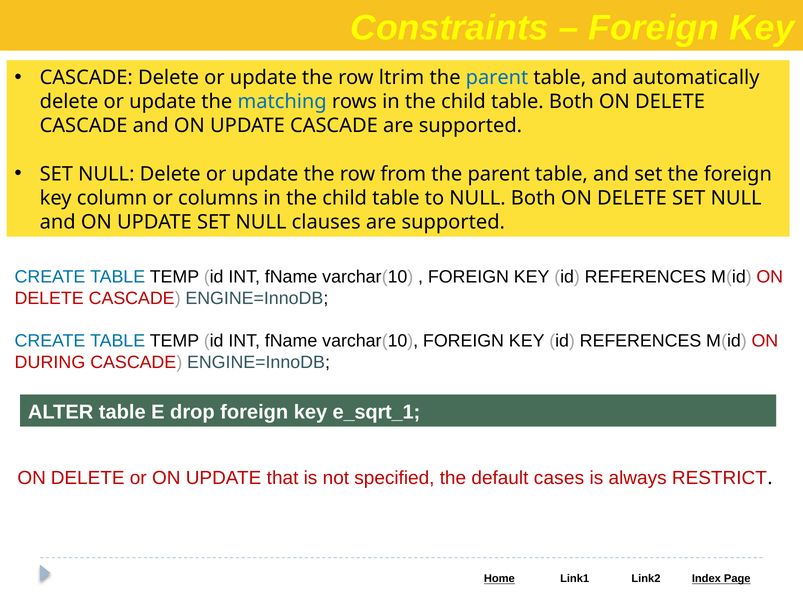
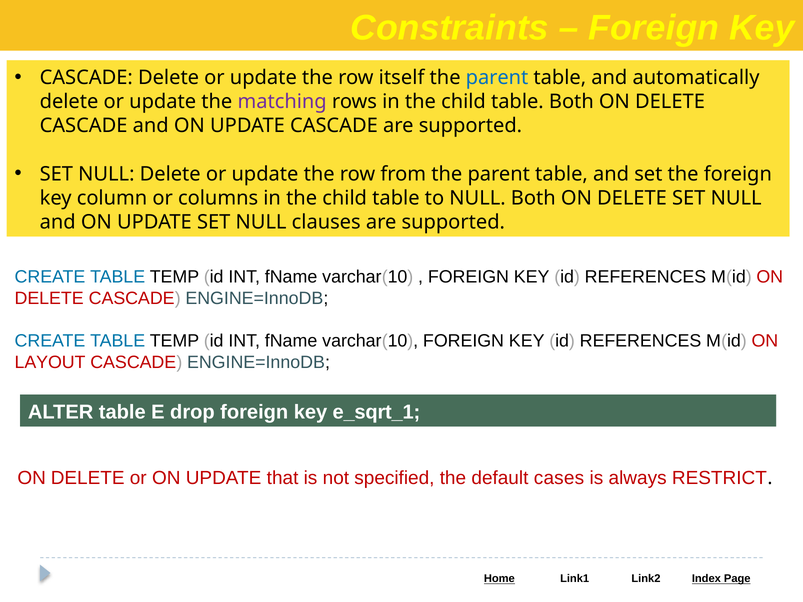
ltrim: ltrim -> itself
matching colour: blue -> purple
DURING: DURING -> LAYOUT
